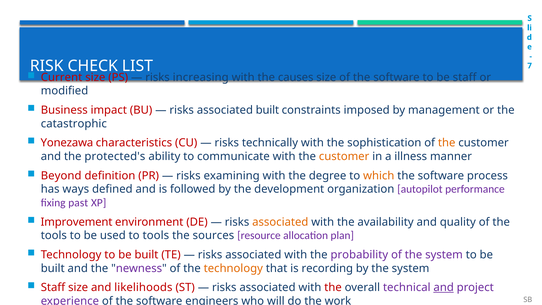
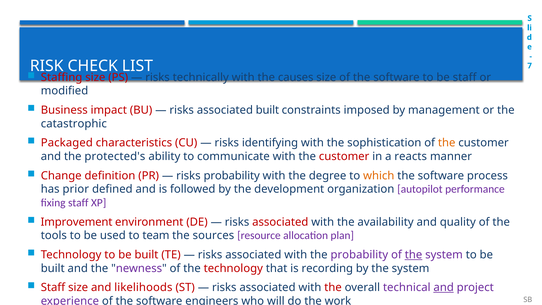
Current: Current -> Staffing
increasing: increasing -> technically
Yonezawa: Yonezawa -> Packaged
technically: technically -> identifying
customer at (344, 156) colour: orange -> red
illness: illness -> reacts
Beyond: Beyond -> Change
risks examining: examining -> probability
ways: ways -> prior
fixing past: past -> staff
associated at (280, 222) colour: orange -> red
to tools: tools -> team
the at (414, 255) underline: none -> present
technology at (233, 268) colour: orange -> red
